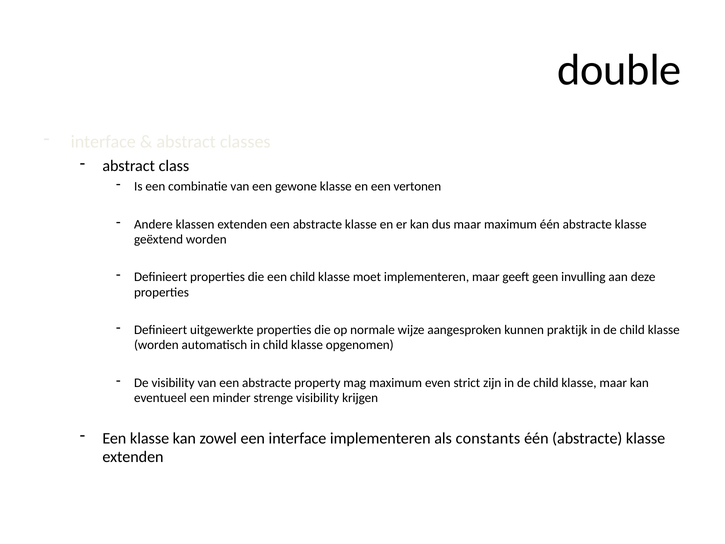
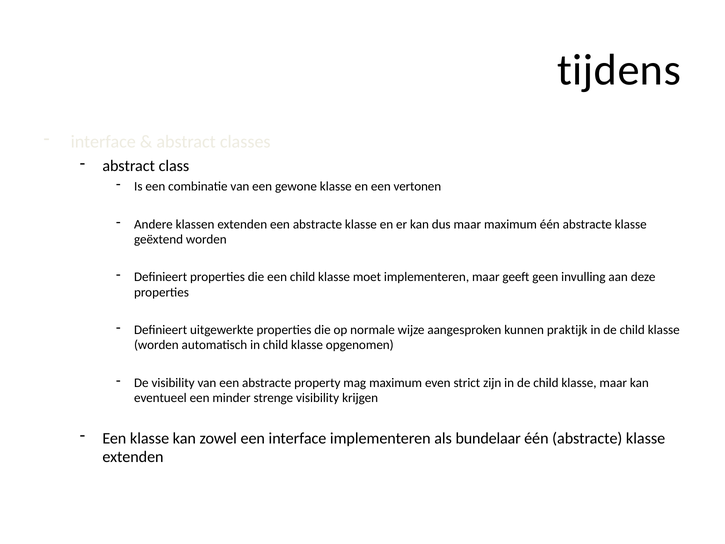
double: double -> tijdens
constants: constants -> bundelaar
